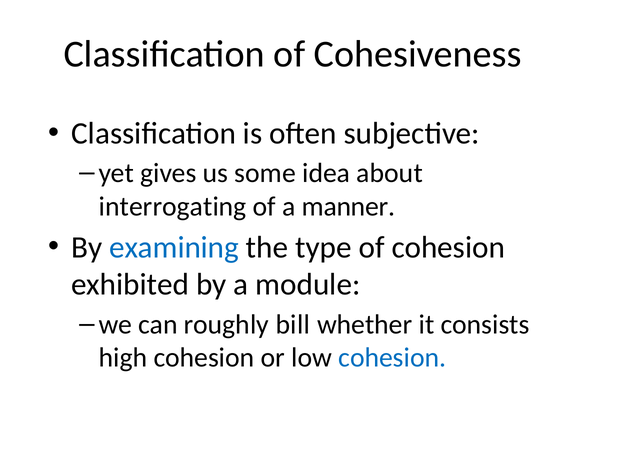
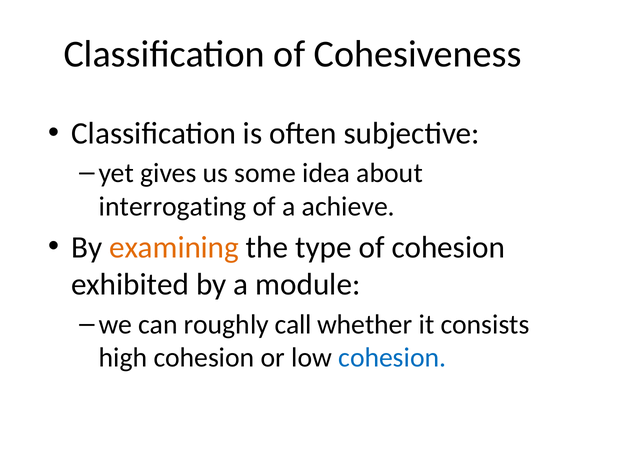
manner: manner -> achieve
examining colour: blue -> orange
bill: bill -> call
